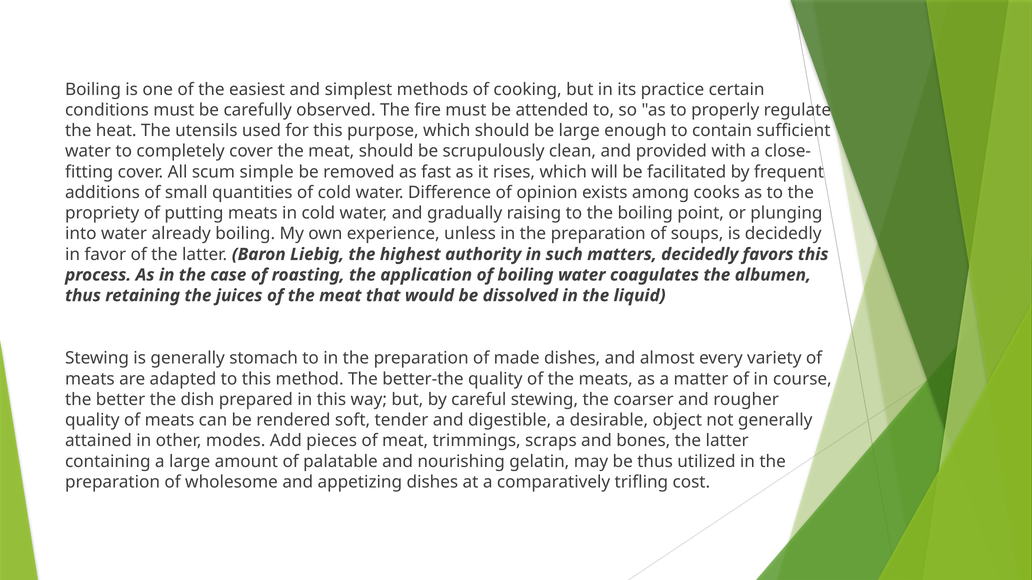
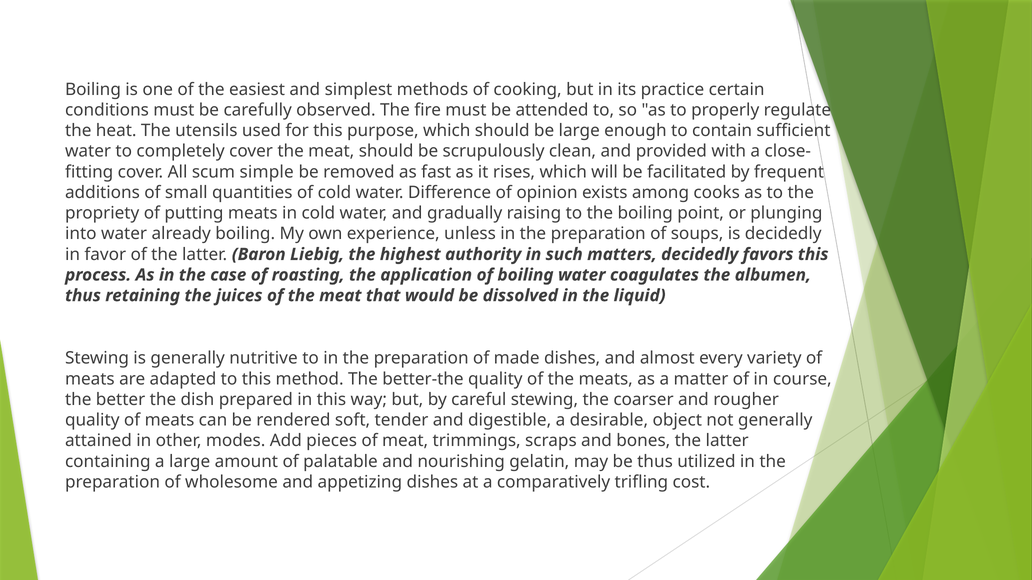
stomach: stomach -> nutritive
